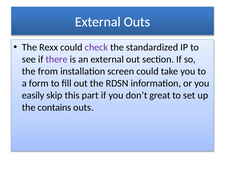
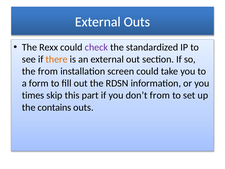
there colour: purple -> orange
easily: easily -> times
don’t great: great -> from
